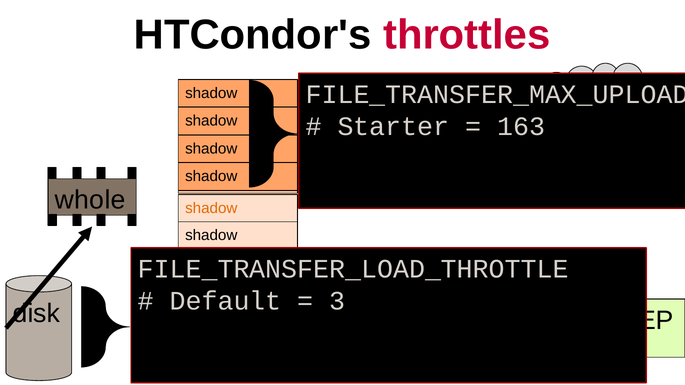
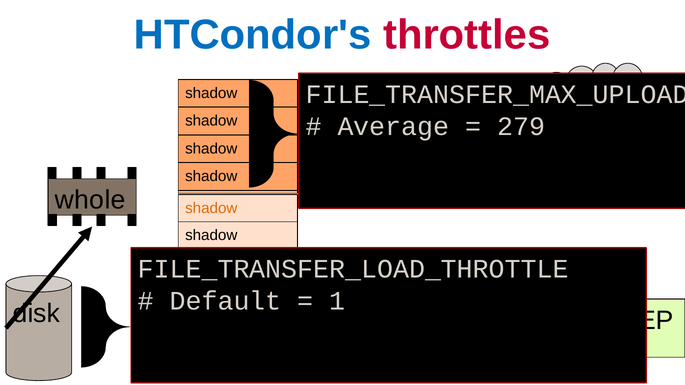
HTCondor's colour: black -> blue
Starter: Starter -> Average
163: 163 -> 279
3: 3 -> 1
